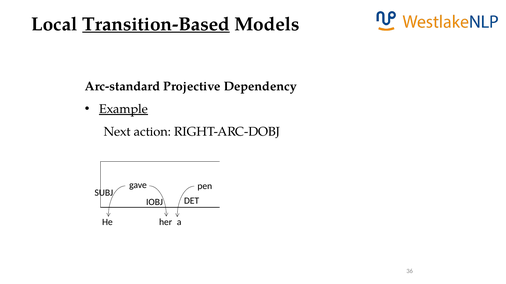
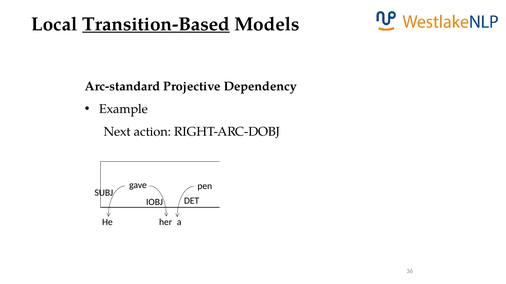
Example underline: present -> none
